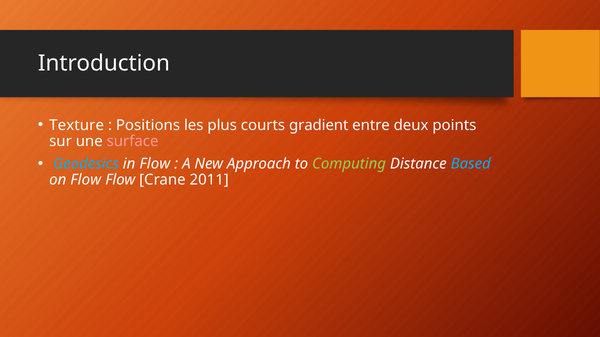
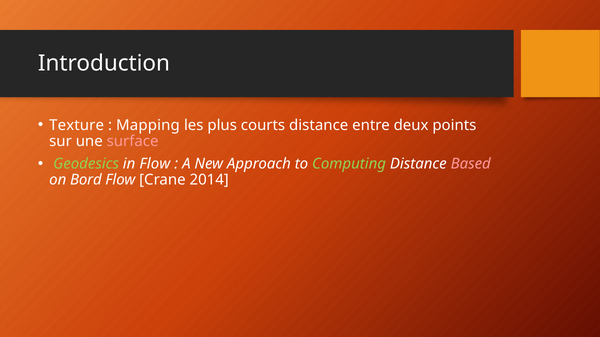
Positions: Positions -> Mapping
courts gradient: gradient -> distance
Geodesics colour: light blue -> light green
Based colour: light blue -> pink
on Flow: Flow -> Bord
2011: 2011 -> 2014
